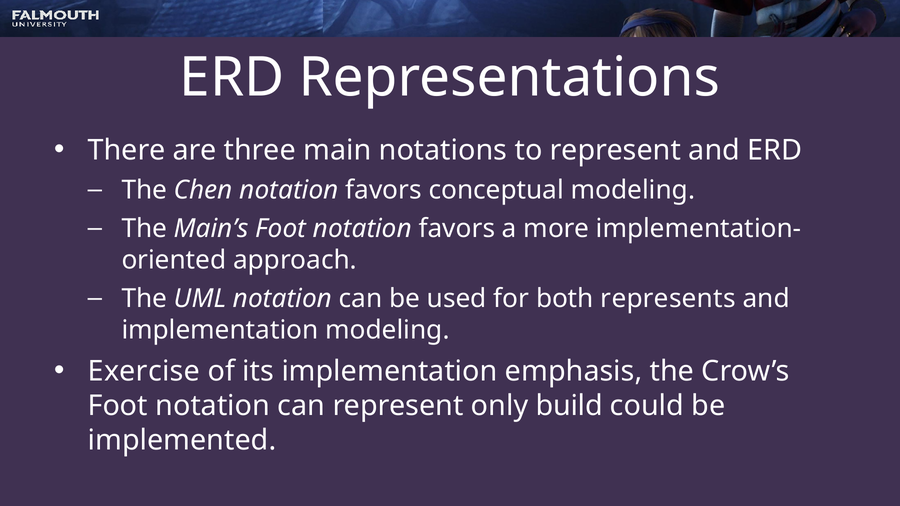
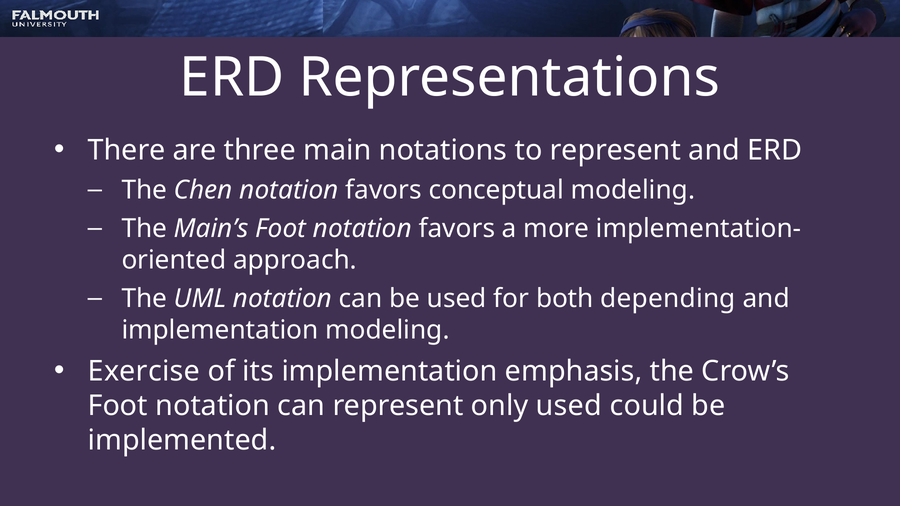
represents: represents -> depending
only build: build -> used
